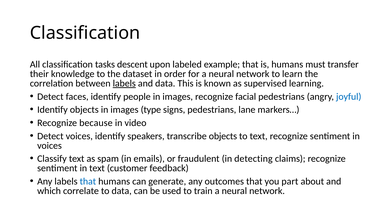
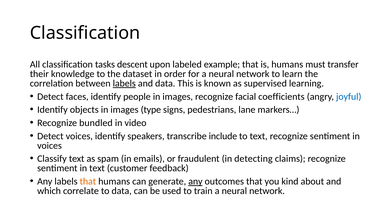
facial pedestrians: pedestrians -> coefficients
because: because -> bundled
transcribe objects: objects -> include
that at (88, 182) colour: blue -> orange
any at (195, 182) underline: none -> present
part: part -> kind
